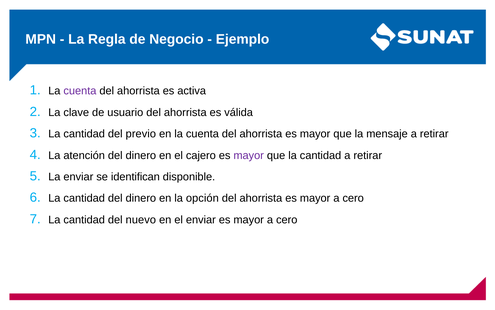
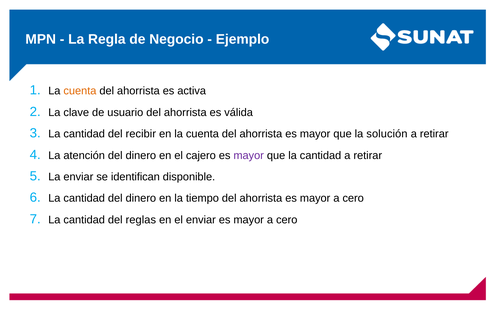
cuenta at (80, 91) colour: purple -> orange
previo: previo -> recibir
mensaje: mensaje -> solución
opción: opción -> tiempo
nuevo: nuevo -> reglas
